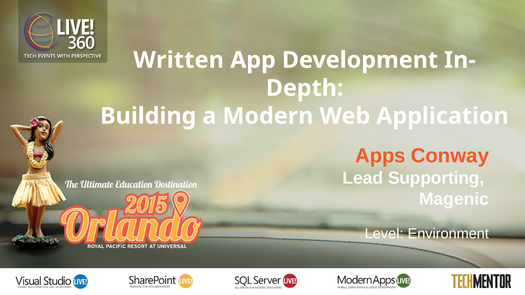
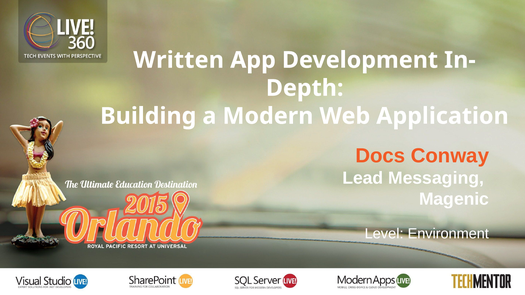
Apps: Apps -> Docs
Supporting: Supporting -> Messaging
